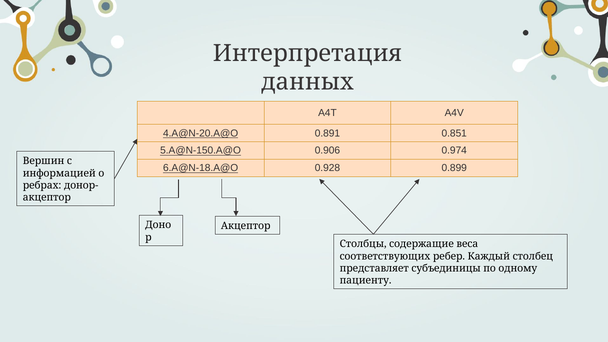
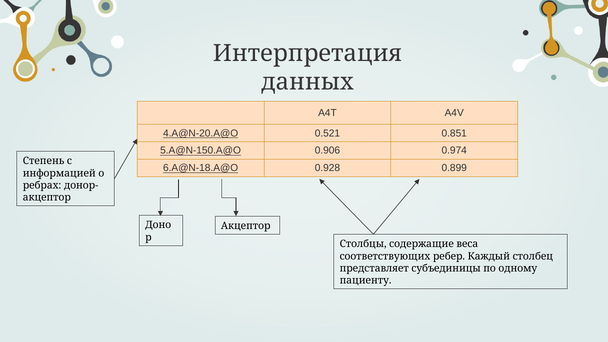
0.891: 0.891 -> 0.521
Вершин: Вершин -> Степень
